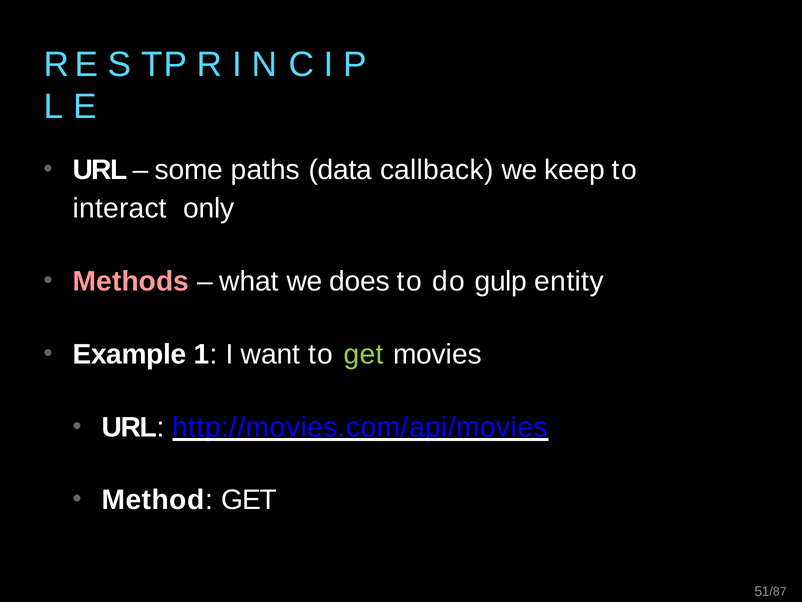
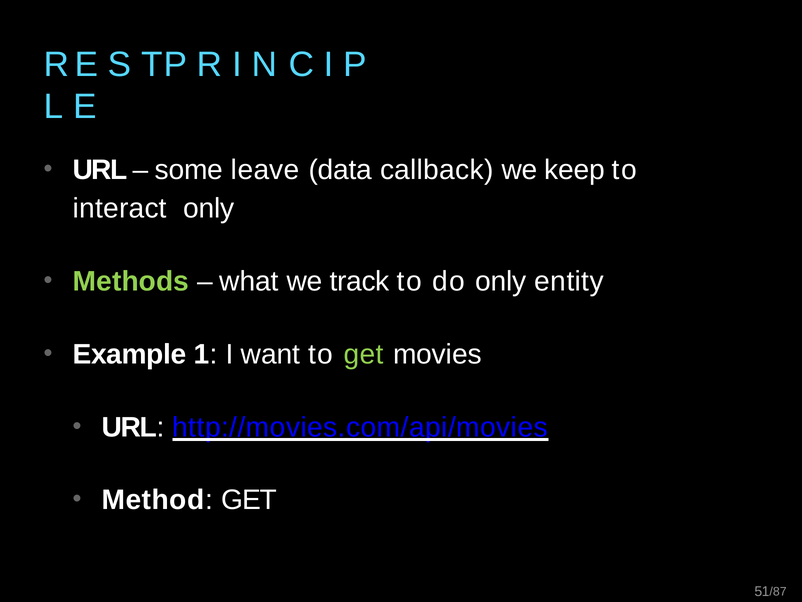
paths: paths -> leave
Methods colour: pink -> light green
does: does -> track
do gulp: gulp -> only
